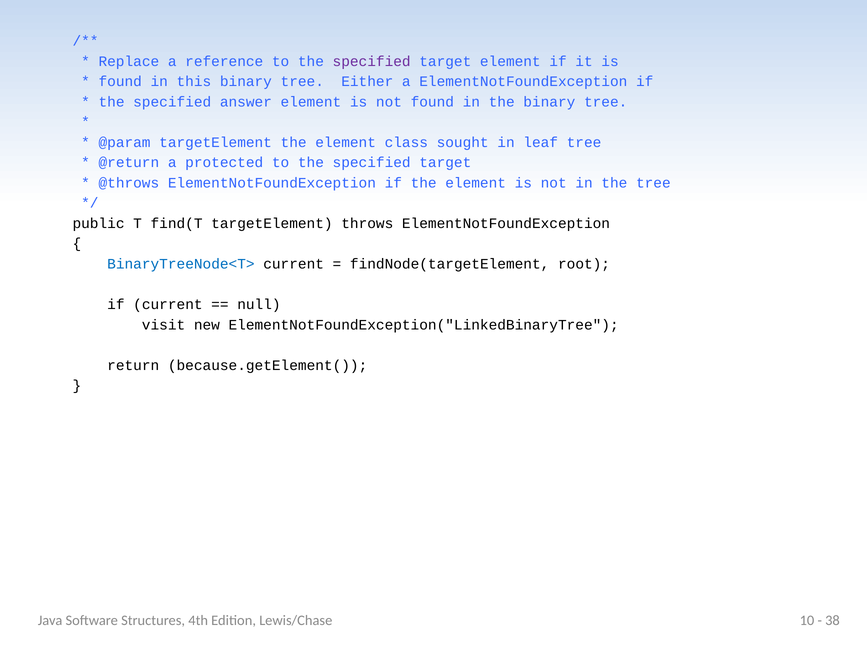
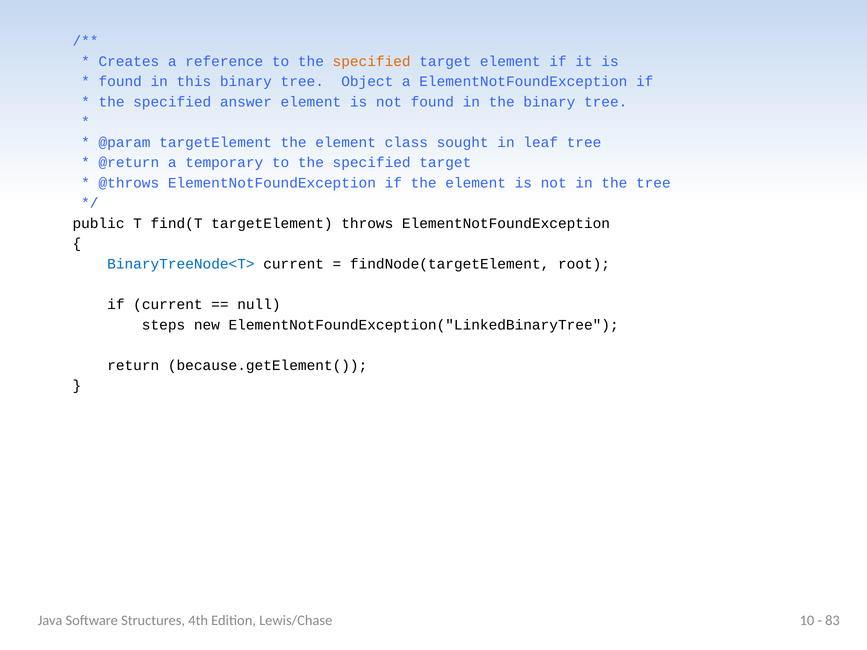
Replace: Replace -> Creates
specified at (372, 61) colour: purple -> orange
Either: Either -> Object
protected: protected -> temporary
visit: visit -> steps
38: 38 -> 83
